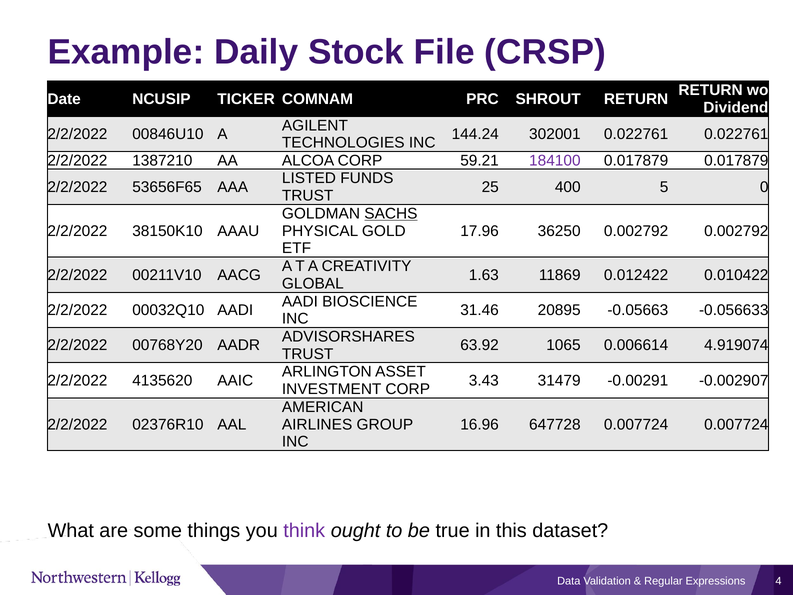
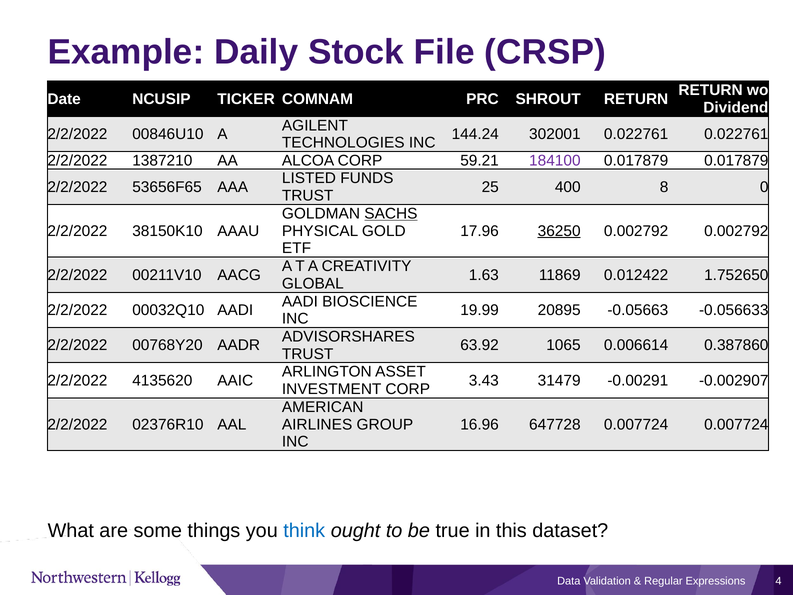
5: 5 -> 8
36250 underline: none -> present
0.010422: 0.010422 -> 1.752650
31.46: 31.46 -> 19.99
4.919074: 4.919074 -> 0.387860
think colour: purple -> blue
